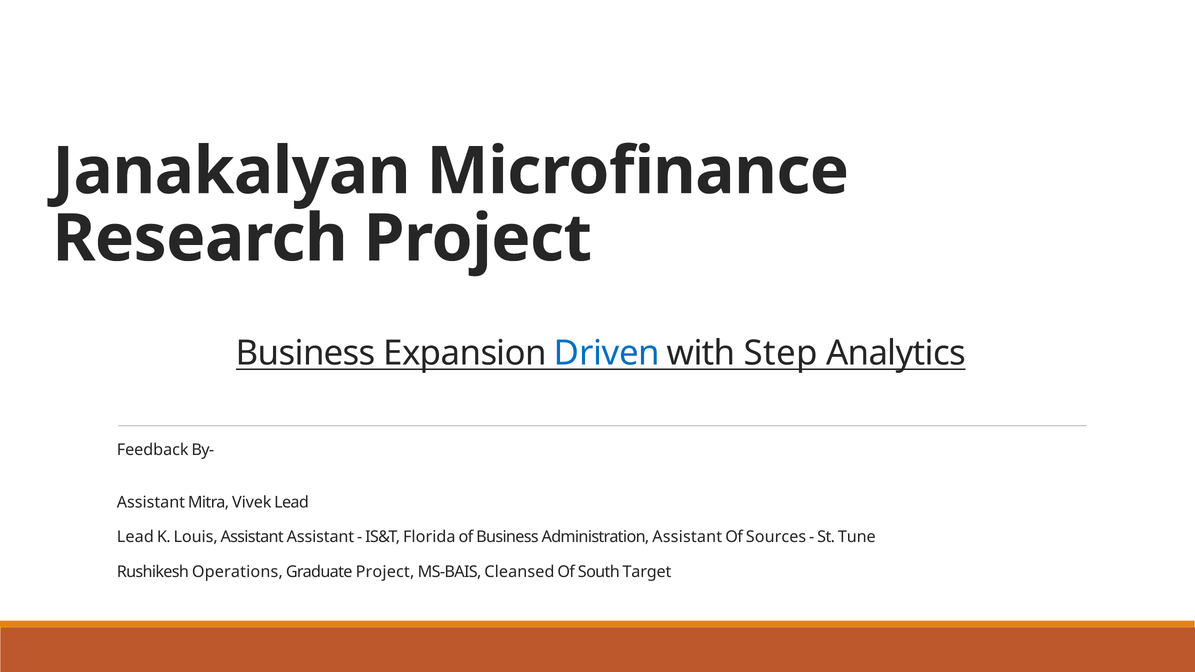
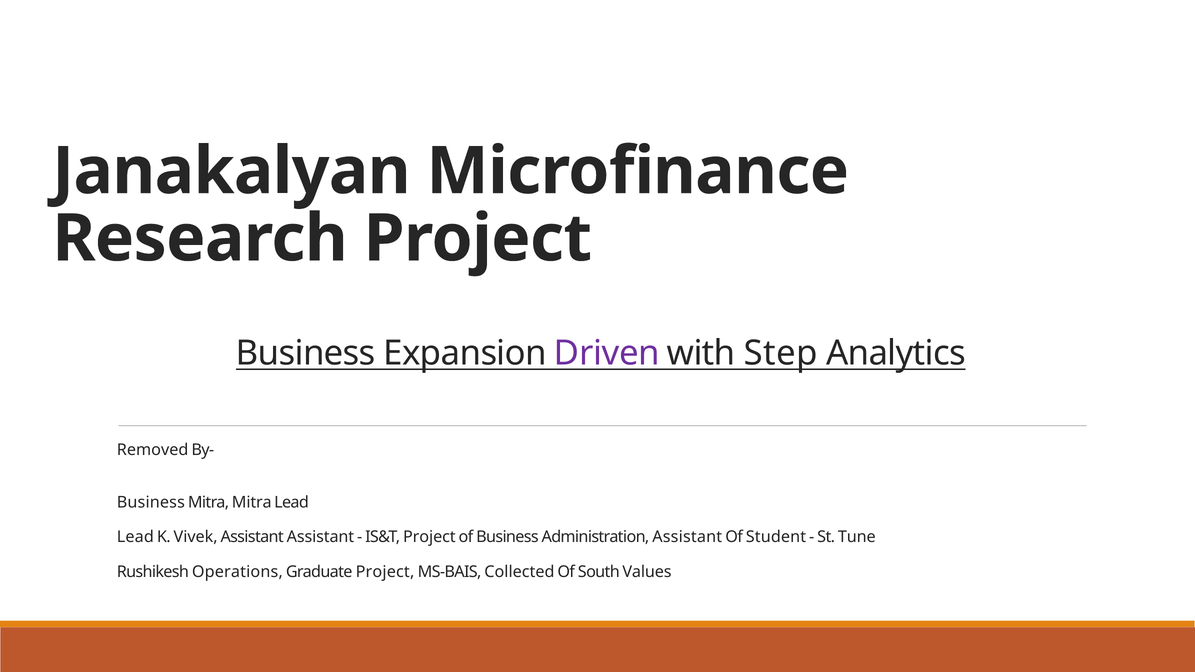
Driven colour: blue -> purple
Feedback: Feedback -> Removed
Assistant at (151, 502): Assistant -> Business
Mitra Vivek: Vivek -> Mitra
Louis: Louis -> Vivek
IS&T Florida: Florida -> Project
Sources: Sources -> Student
Cleansed: Cleansed -> Collected
Target: Target -> Values
